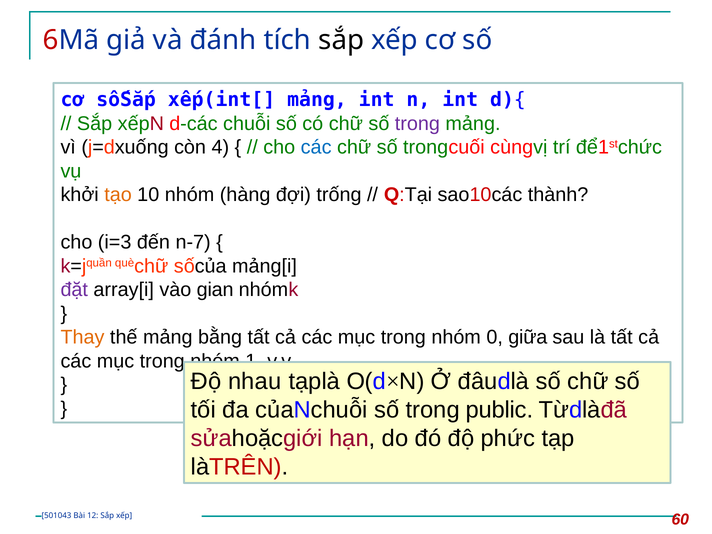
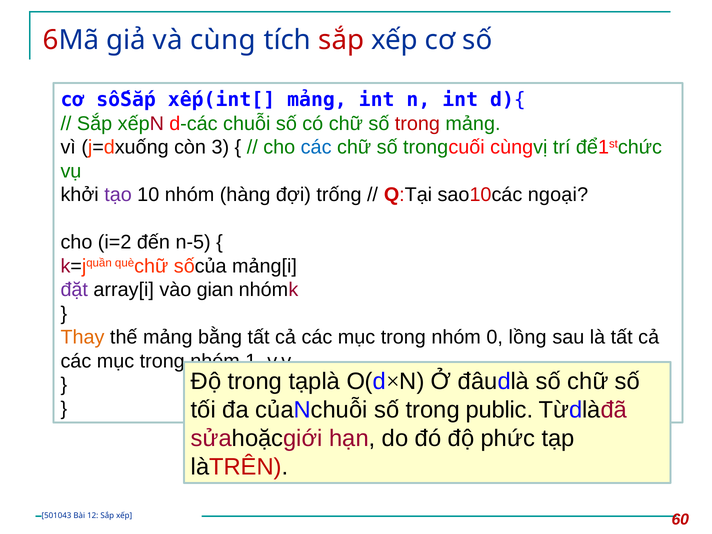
đánh: đánh -> cùng
sắp at (341, 40) colour: black -> red
trong at (417, 124) colour: purple -> red
4: 4 -> 3
tạo colour: orange -> purple
thành: thành -> ngoại
i=3: i=3 -> i=2
n-7: n-7 -> n-5
giữa: giữa -> lồng
Độ nhau: nhau -> trong
